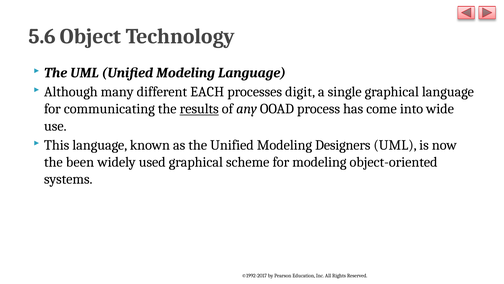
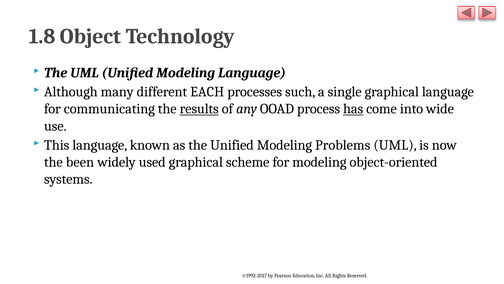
5.6: 5.6 -> 1.8
digit: digit -> such
has underline: none -> present
Designers: Designers -> Problems
